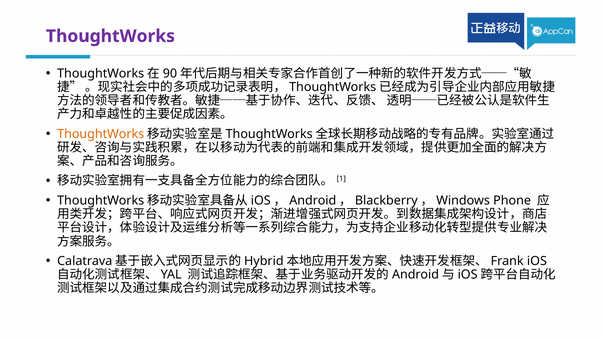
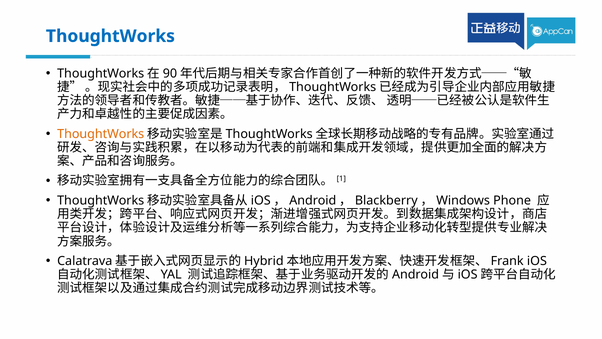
ThoughtWorks at (110, 36) colour: purple -> blue
